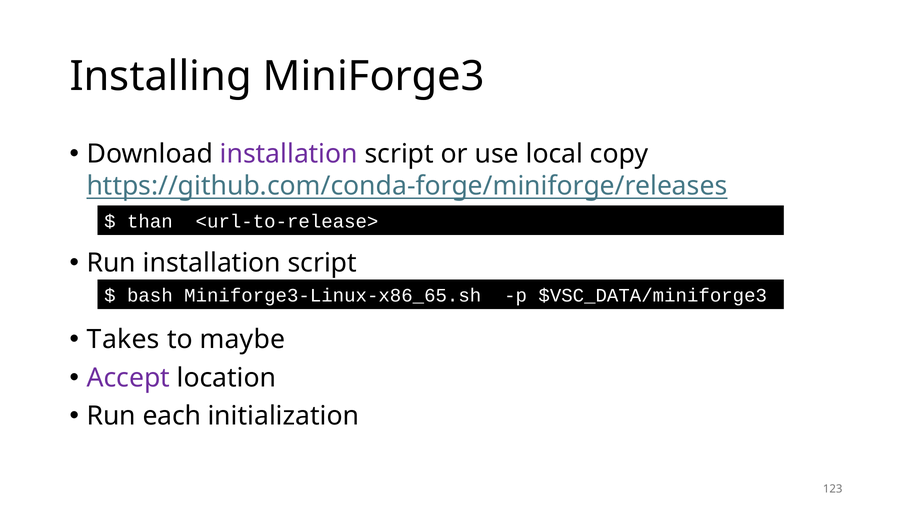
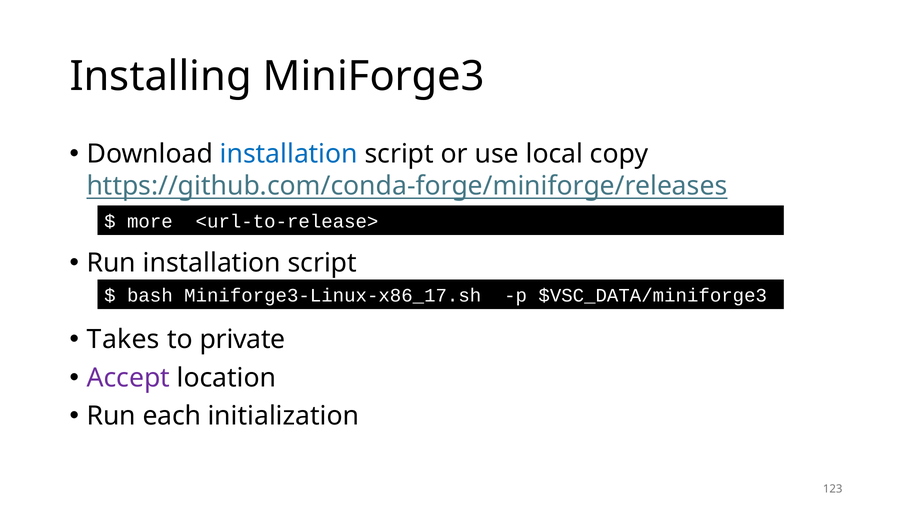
installation at (289, 154) colour: purple -> blue
than: than -> more
Miniforge3-Linux-x86_65.sh: Miniforge3-Linux-x86_65.sh -> Miniforge3-Linux-x86_17.sh
maybe: maybe -> private
